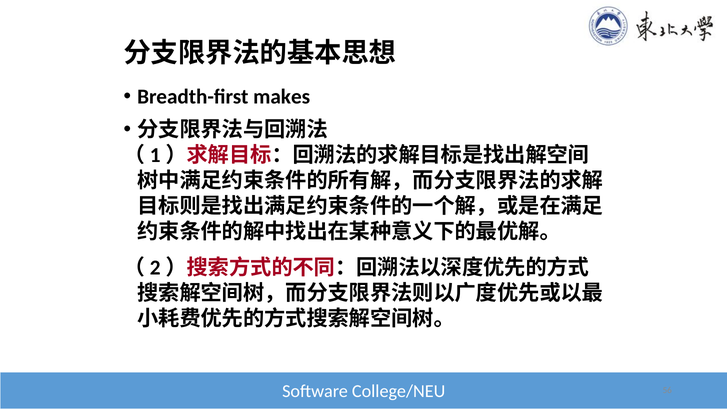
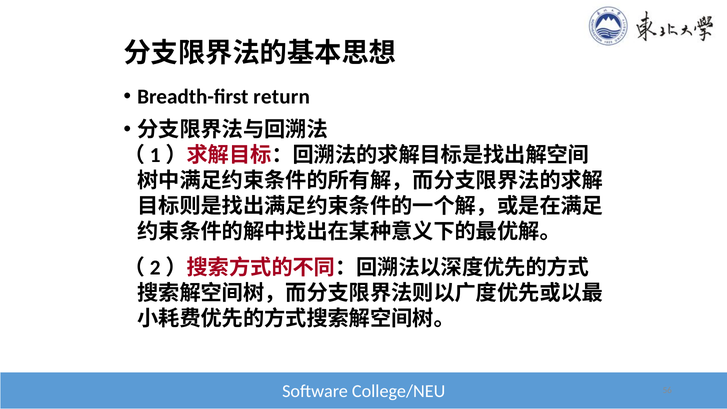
makes: makes -> return
